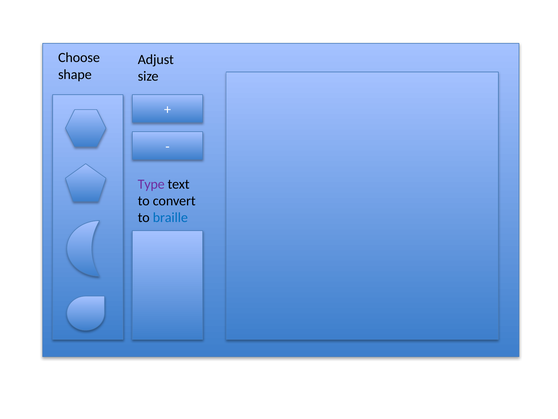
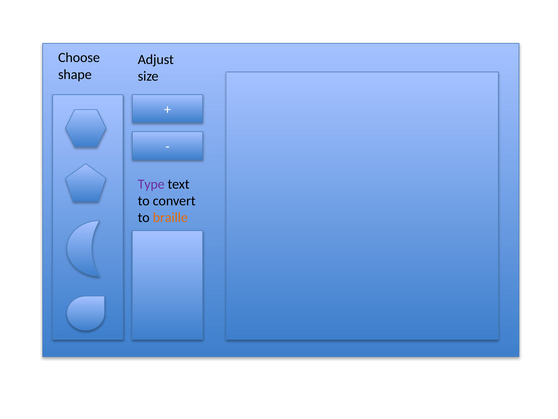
braille colour: blue -> orange
